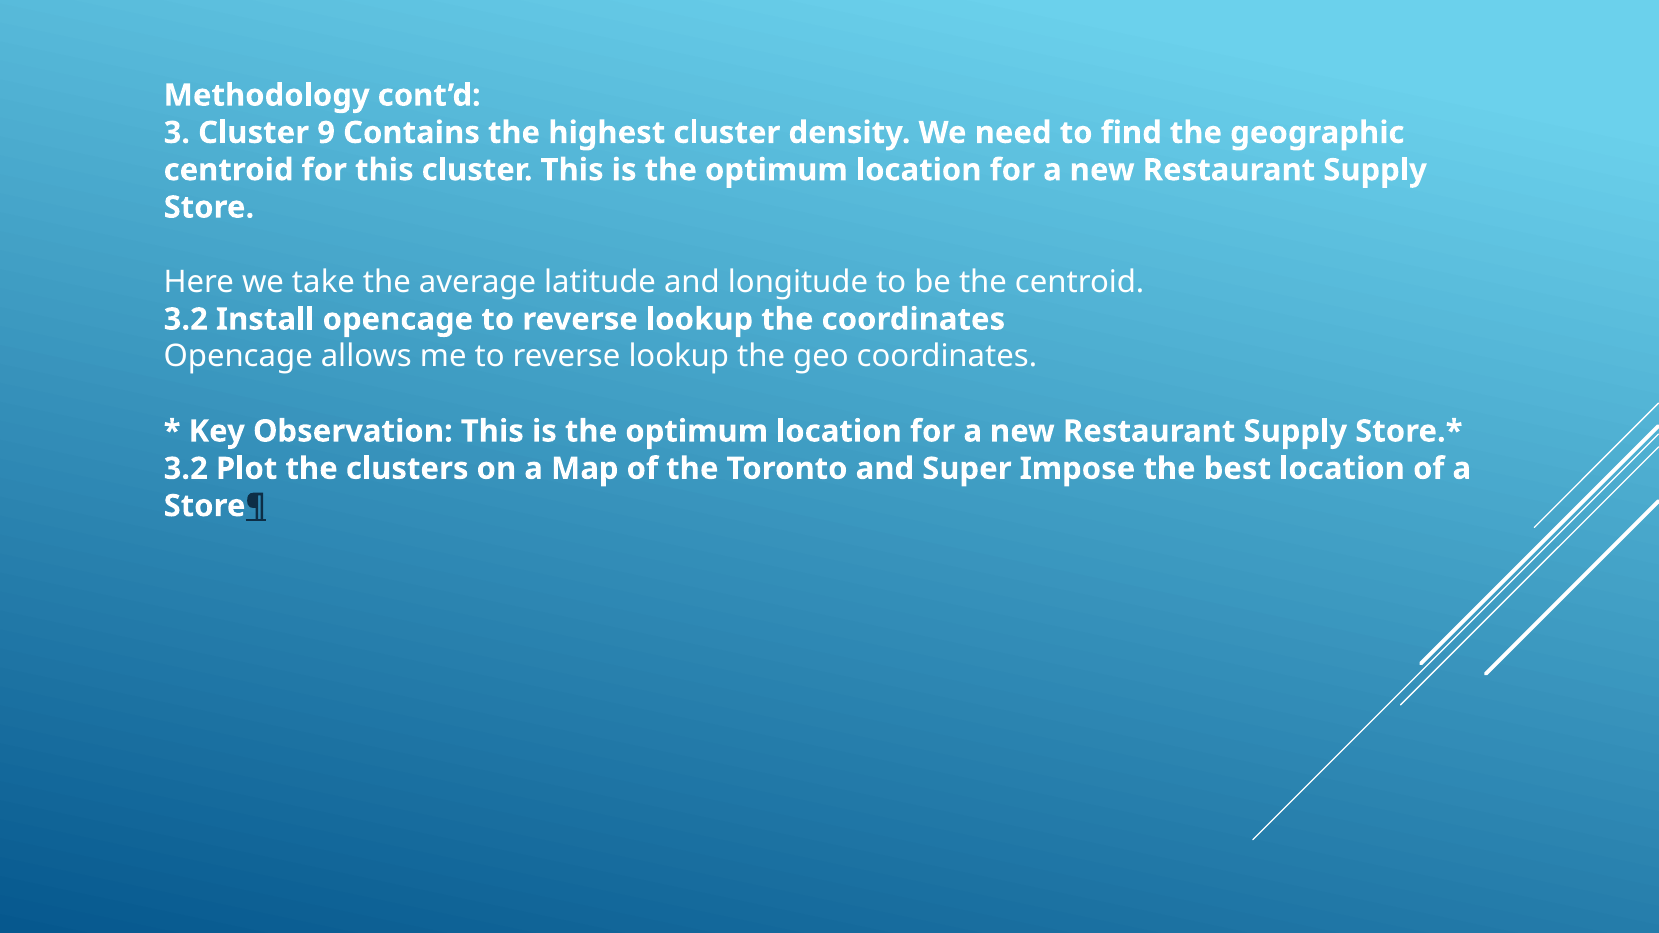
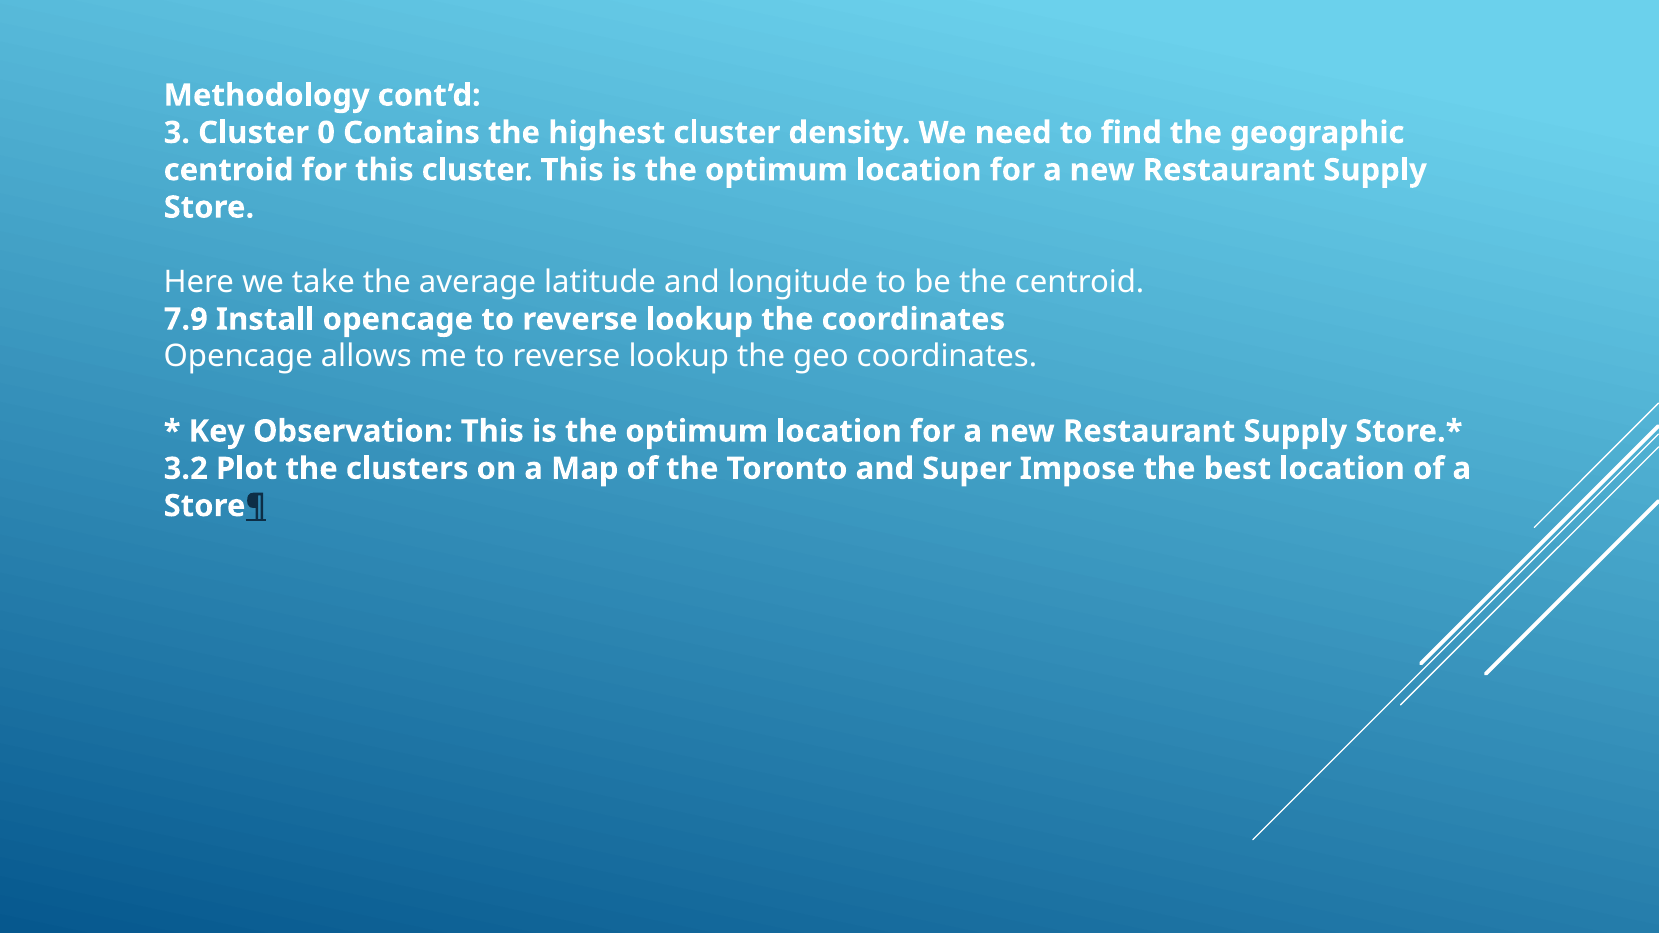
9: 9 -> 0
3.2 at (186, 319): 3.2 -> 7.9
